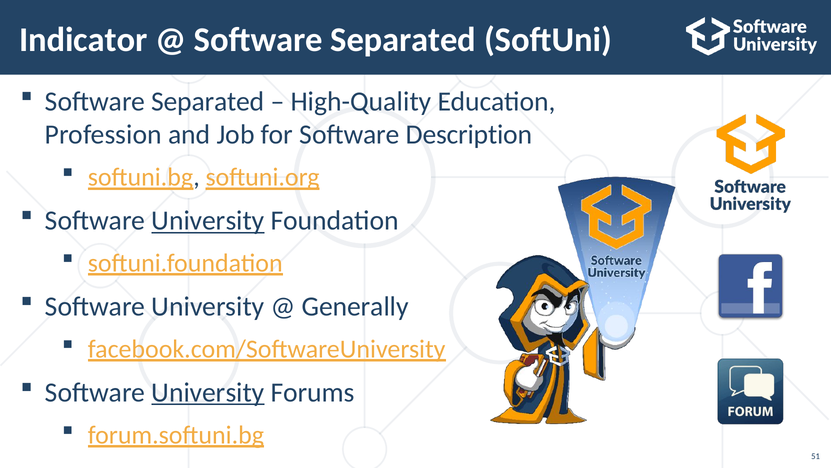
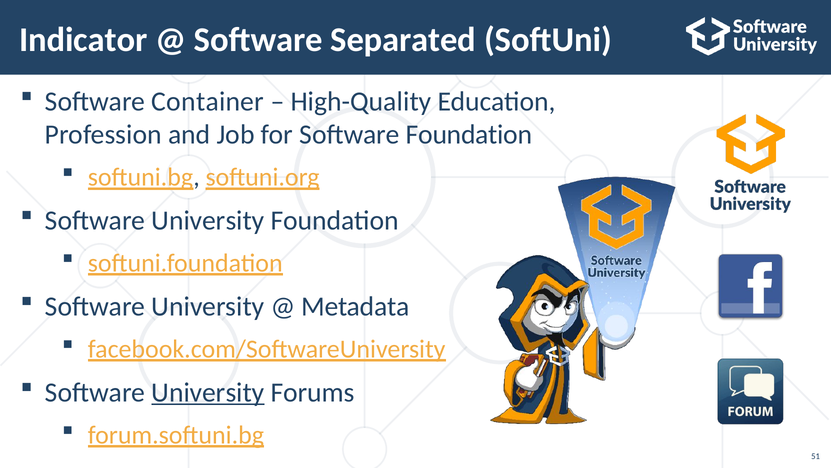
Separated at (208, 101): Separated -> Container
Software Description: Description -> Foundation
University at (208, 220) underline: present -> none
Generally: Generally -> Metadata
